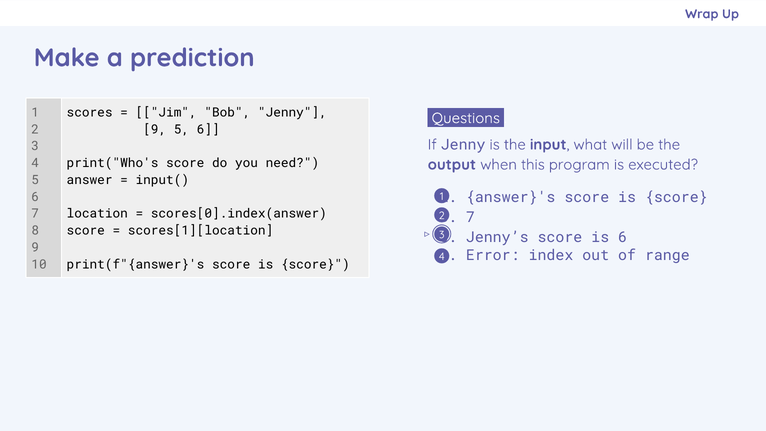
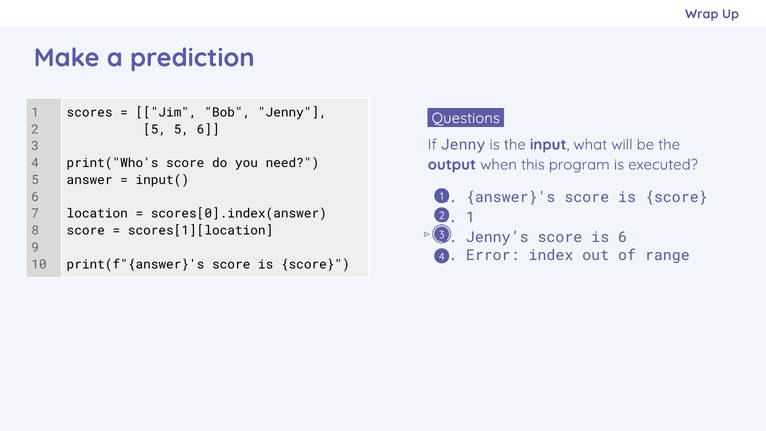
9 at (155, 129): 9 -> 5
7 at (470, 217): 7 -> 1
